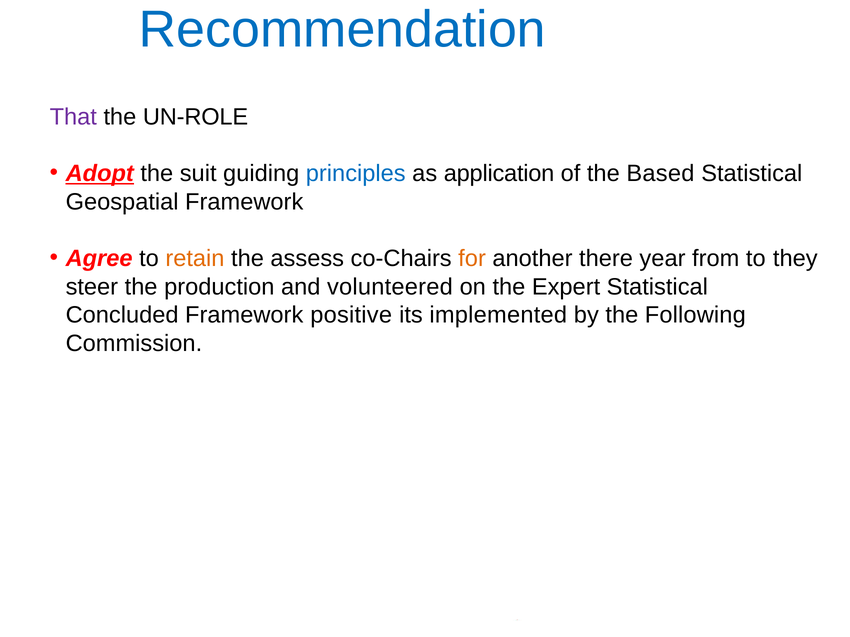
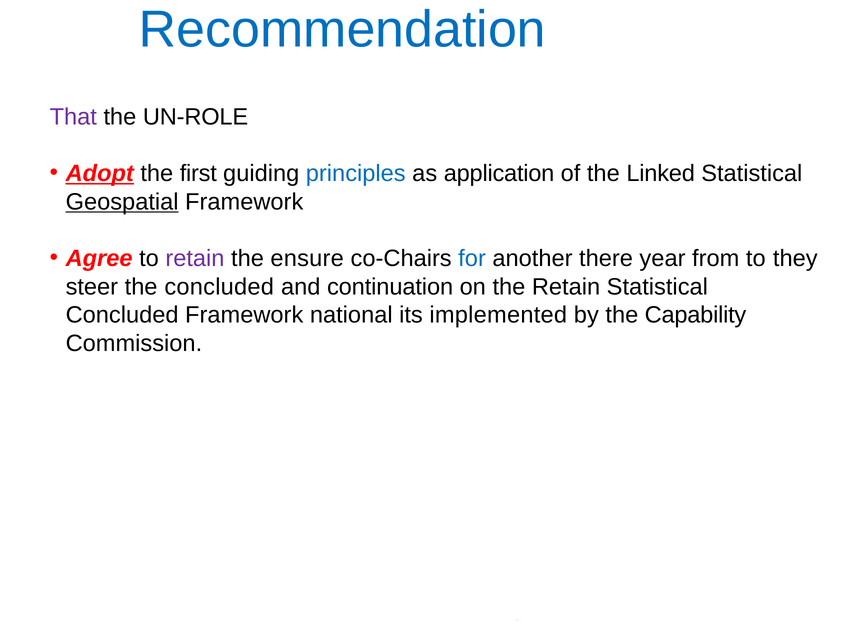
suit: suit -> first
Based: Based -> Linked
Geospatial underline: none -> present
retain at (195, 259) colour: orange -> purple
assess: assess -> ensure
for colour: orange -> blue
the production: production -> concluded
volunteered: volunteered -> continuation
the Expert: Expert -> Retain
positive: positive -> national
Following: Following -> Capability
